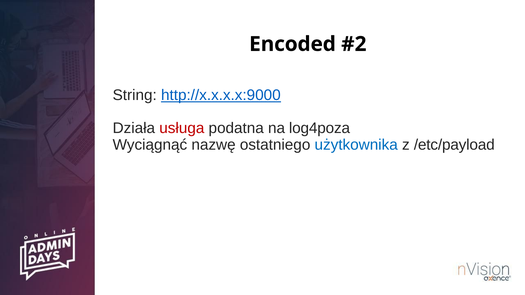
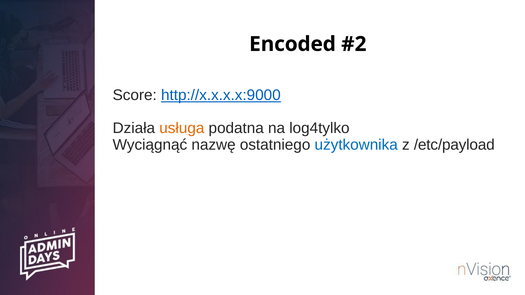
String: String -> Score
usługa colour: red -> orange
log4poza: log4poza -> log4tylko
